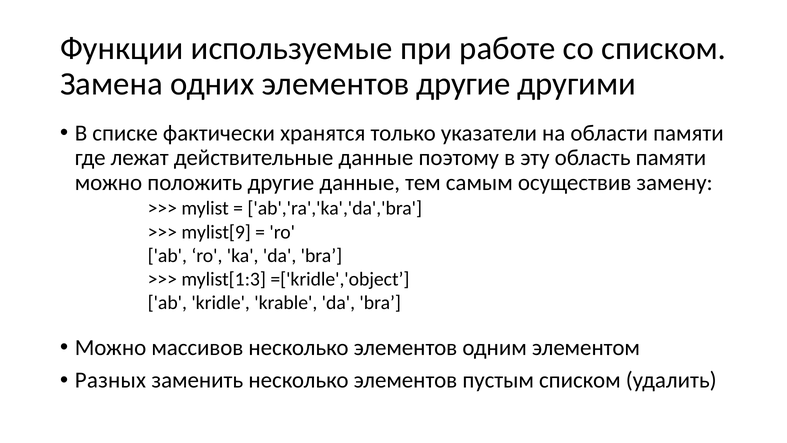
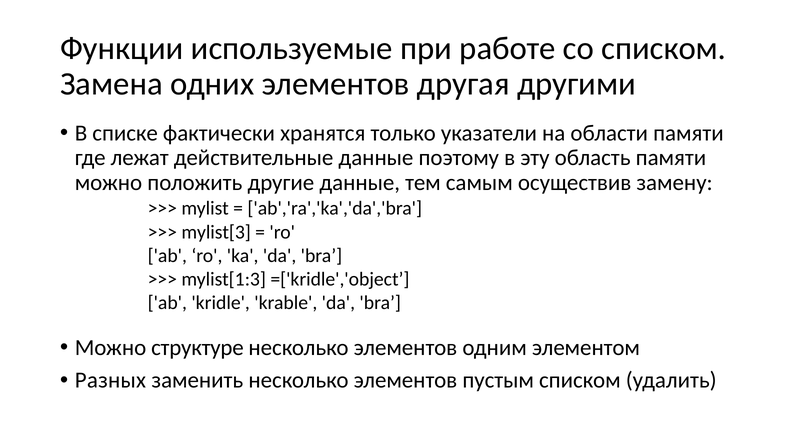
элементов другие: другие -> другая
mylist[9: mylist[9 -> mylist[3
массивов: массивов -> структуре
